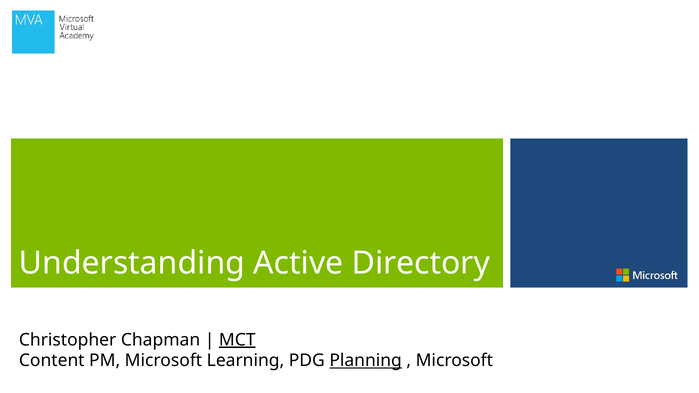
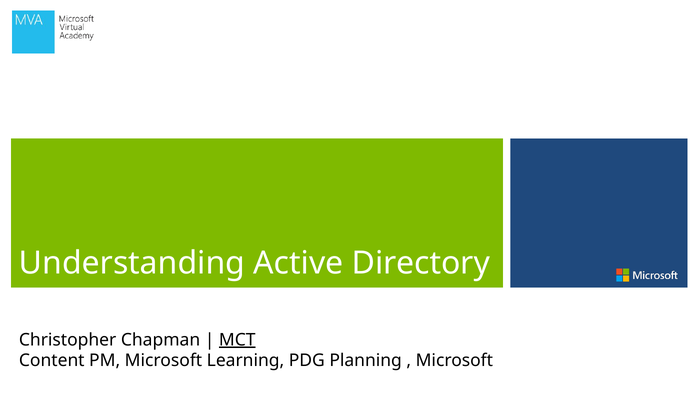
Planning underline: present -> none
